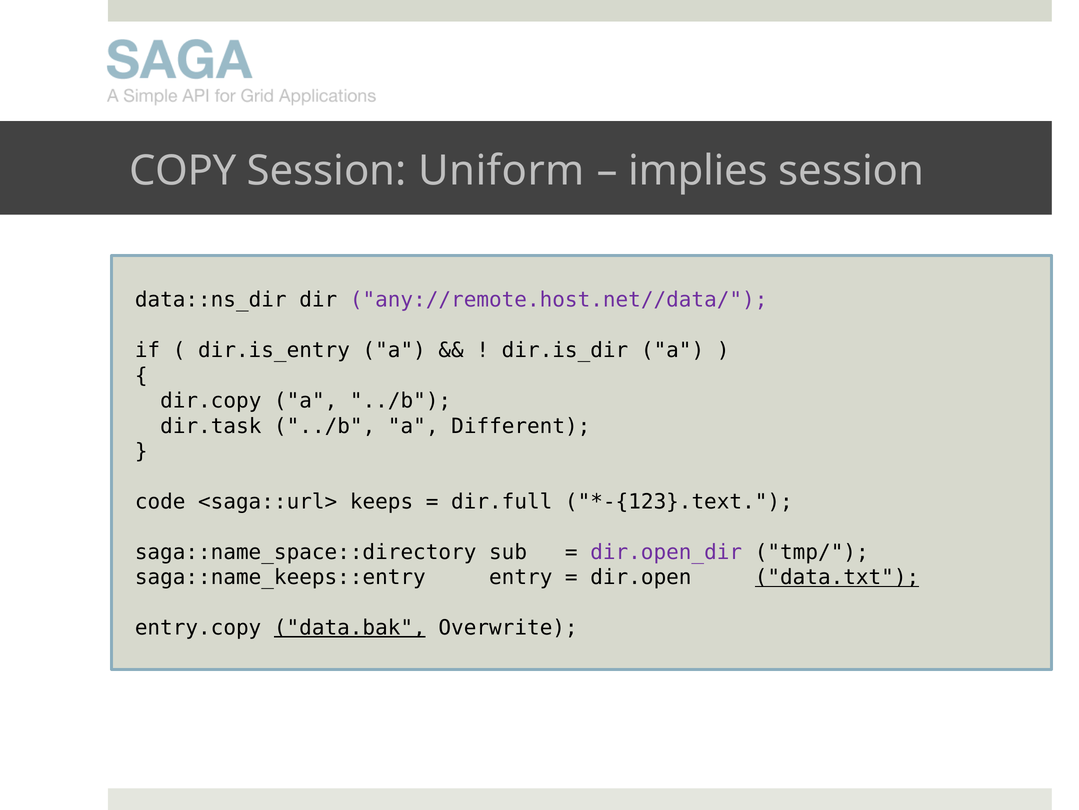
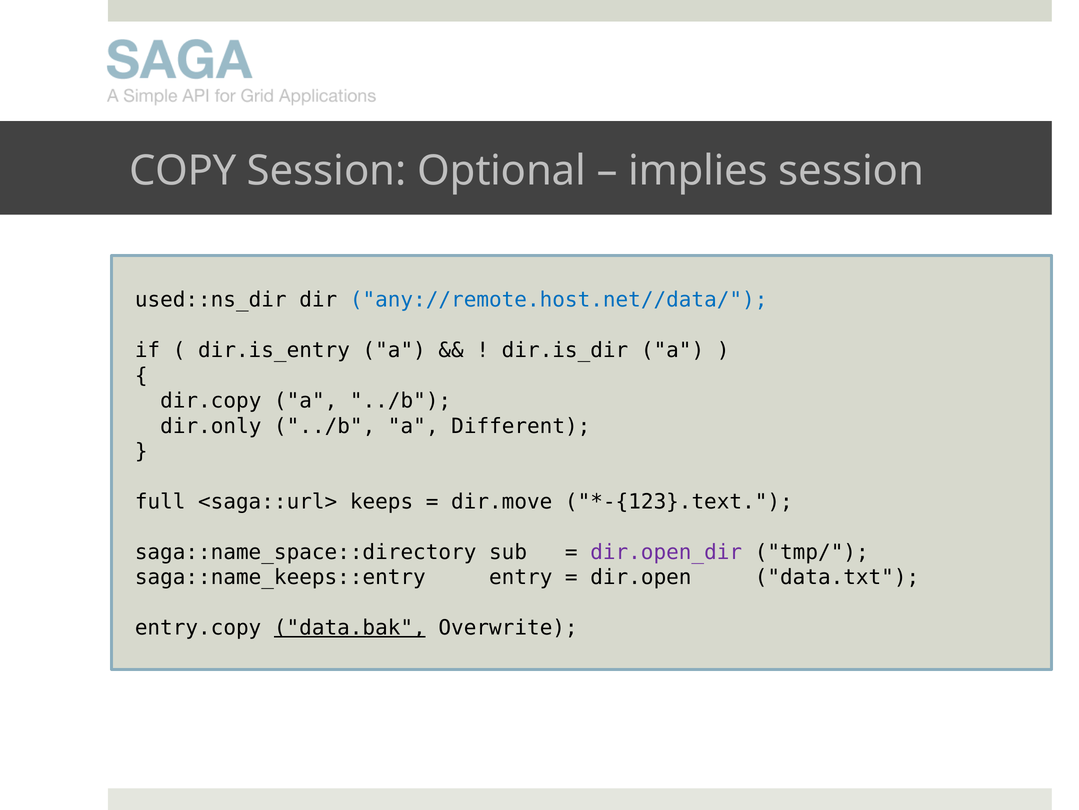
Uniform: Uniform -> Optional
data::ns_dir: data::ns_dir -> used::ns_dir
any://remote.host.net//data/ colour: purple -> blue
dir.task: dir.task -> dir.only
code: code -> full
dir.full: dir.full -> dir.move
data.txt underline: present -> none
